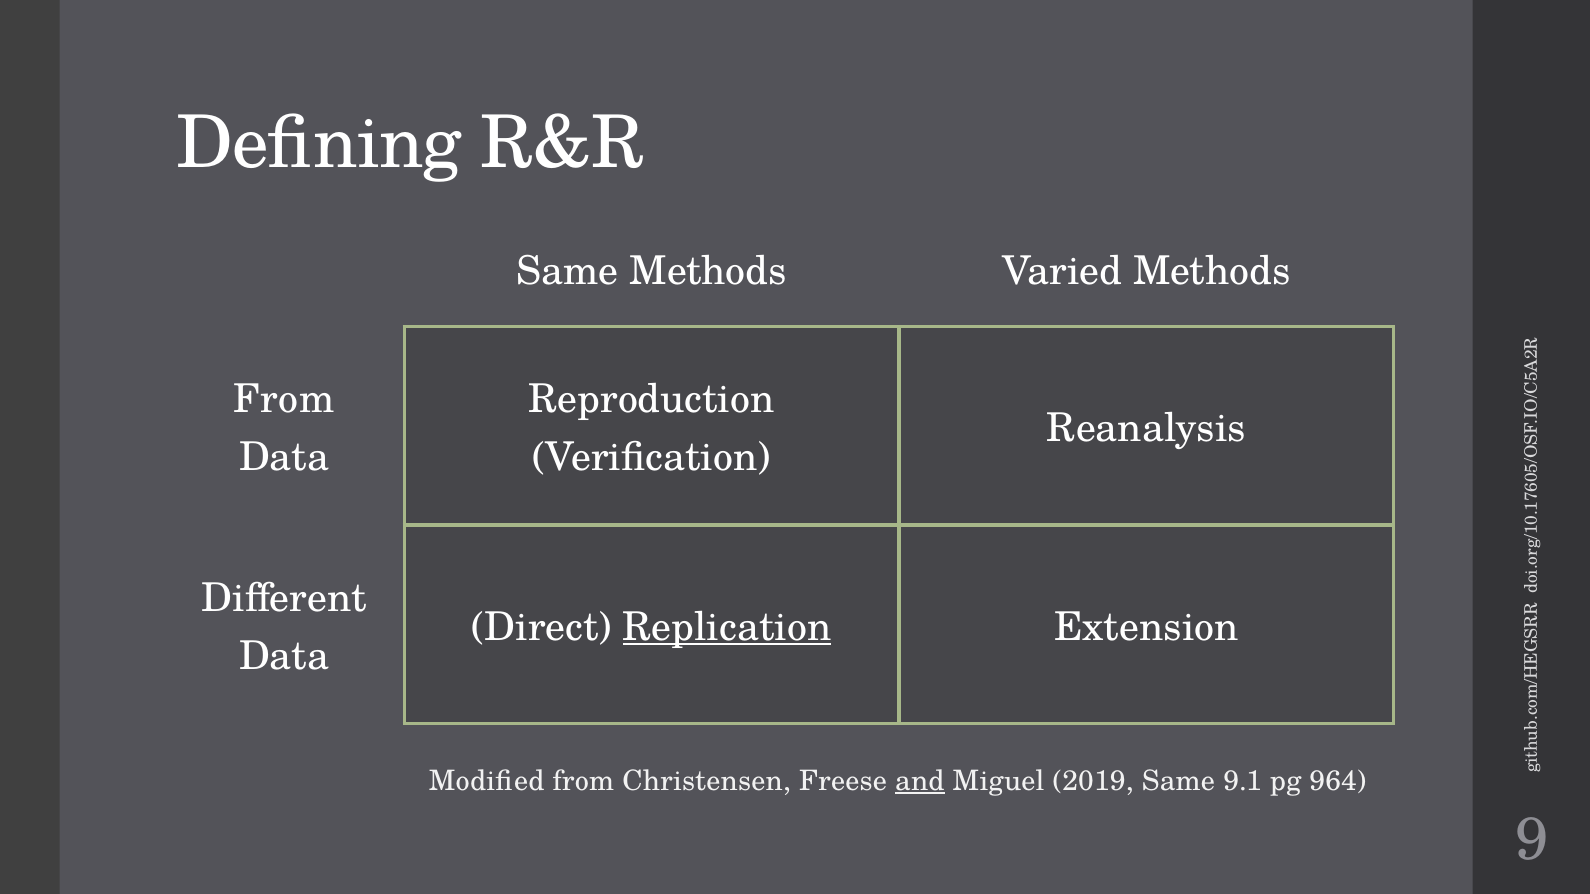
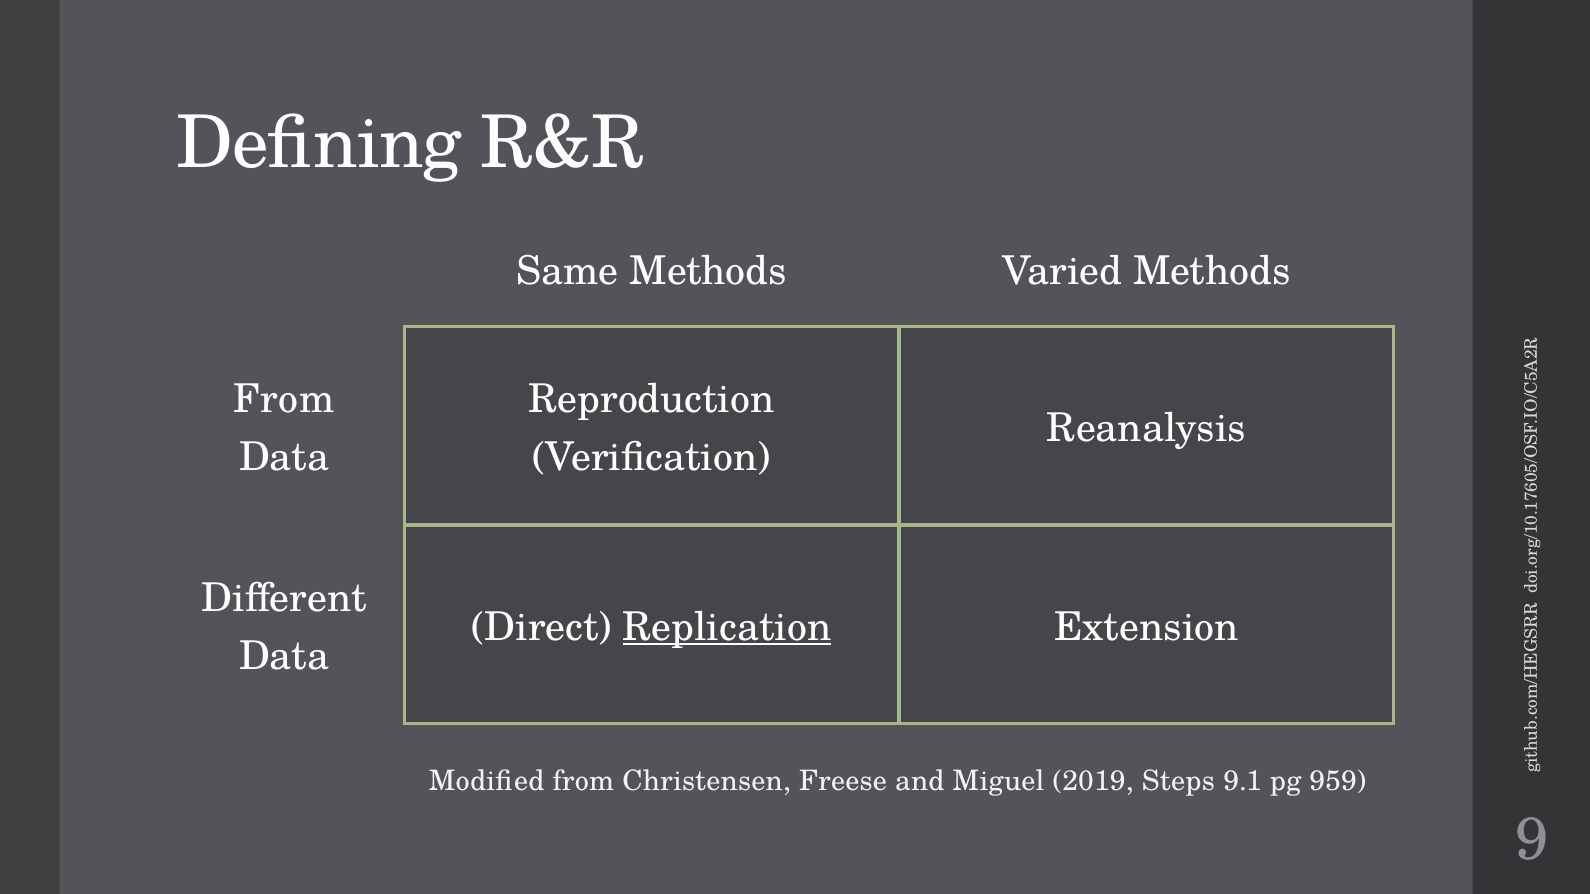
and underline: present -> none
2019 Same: Same -> Steps
964: 964 -> 959
